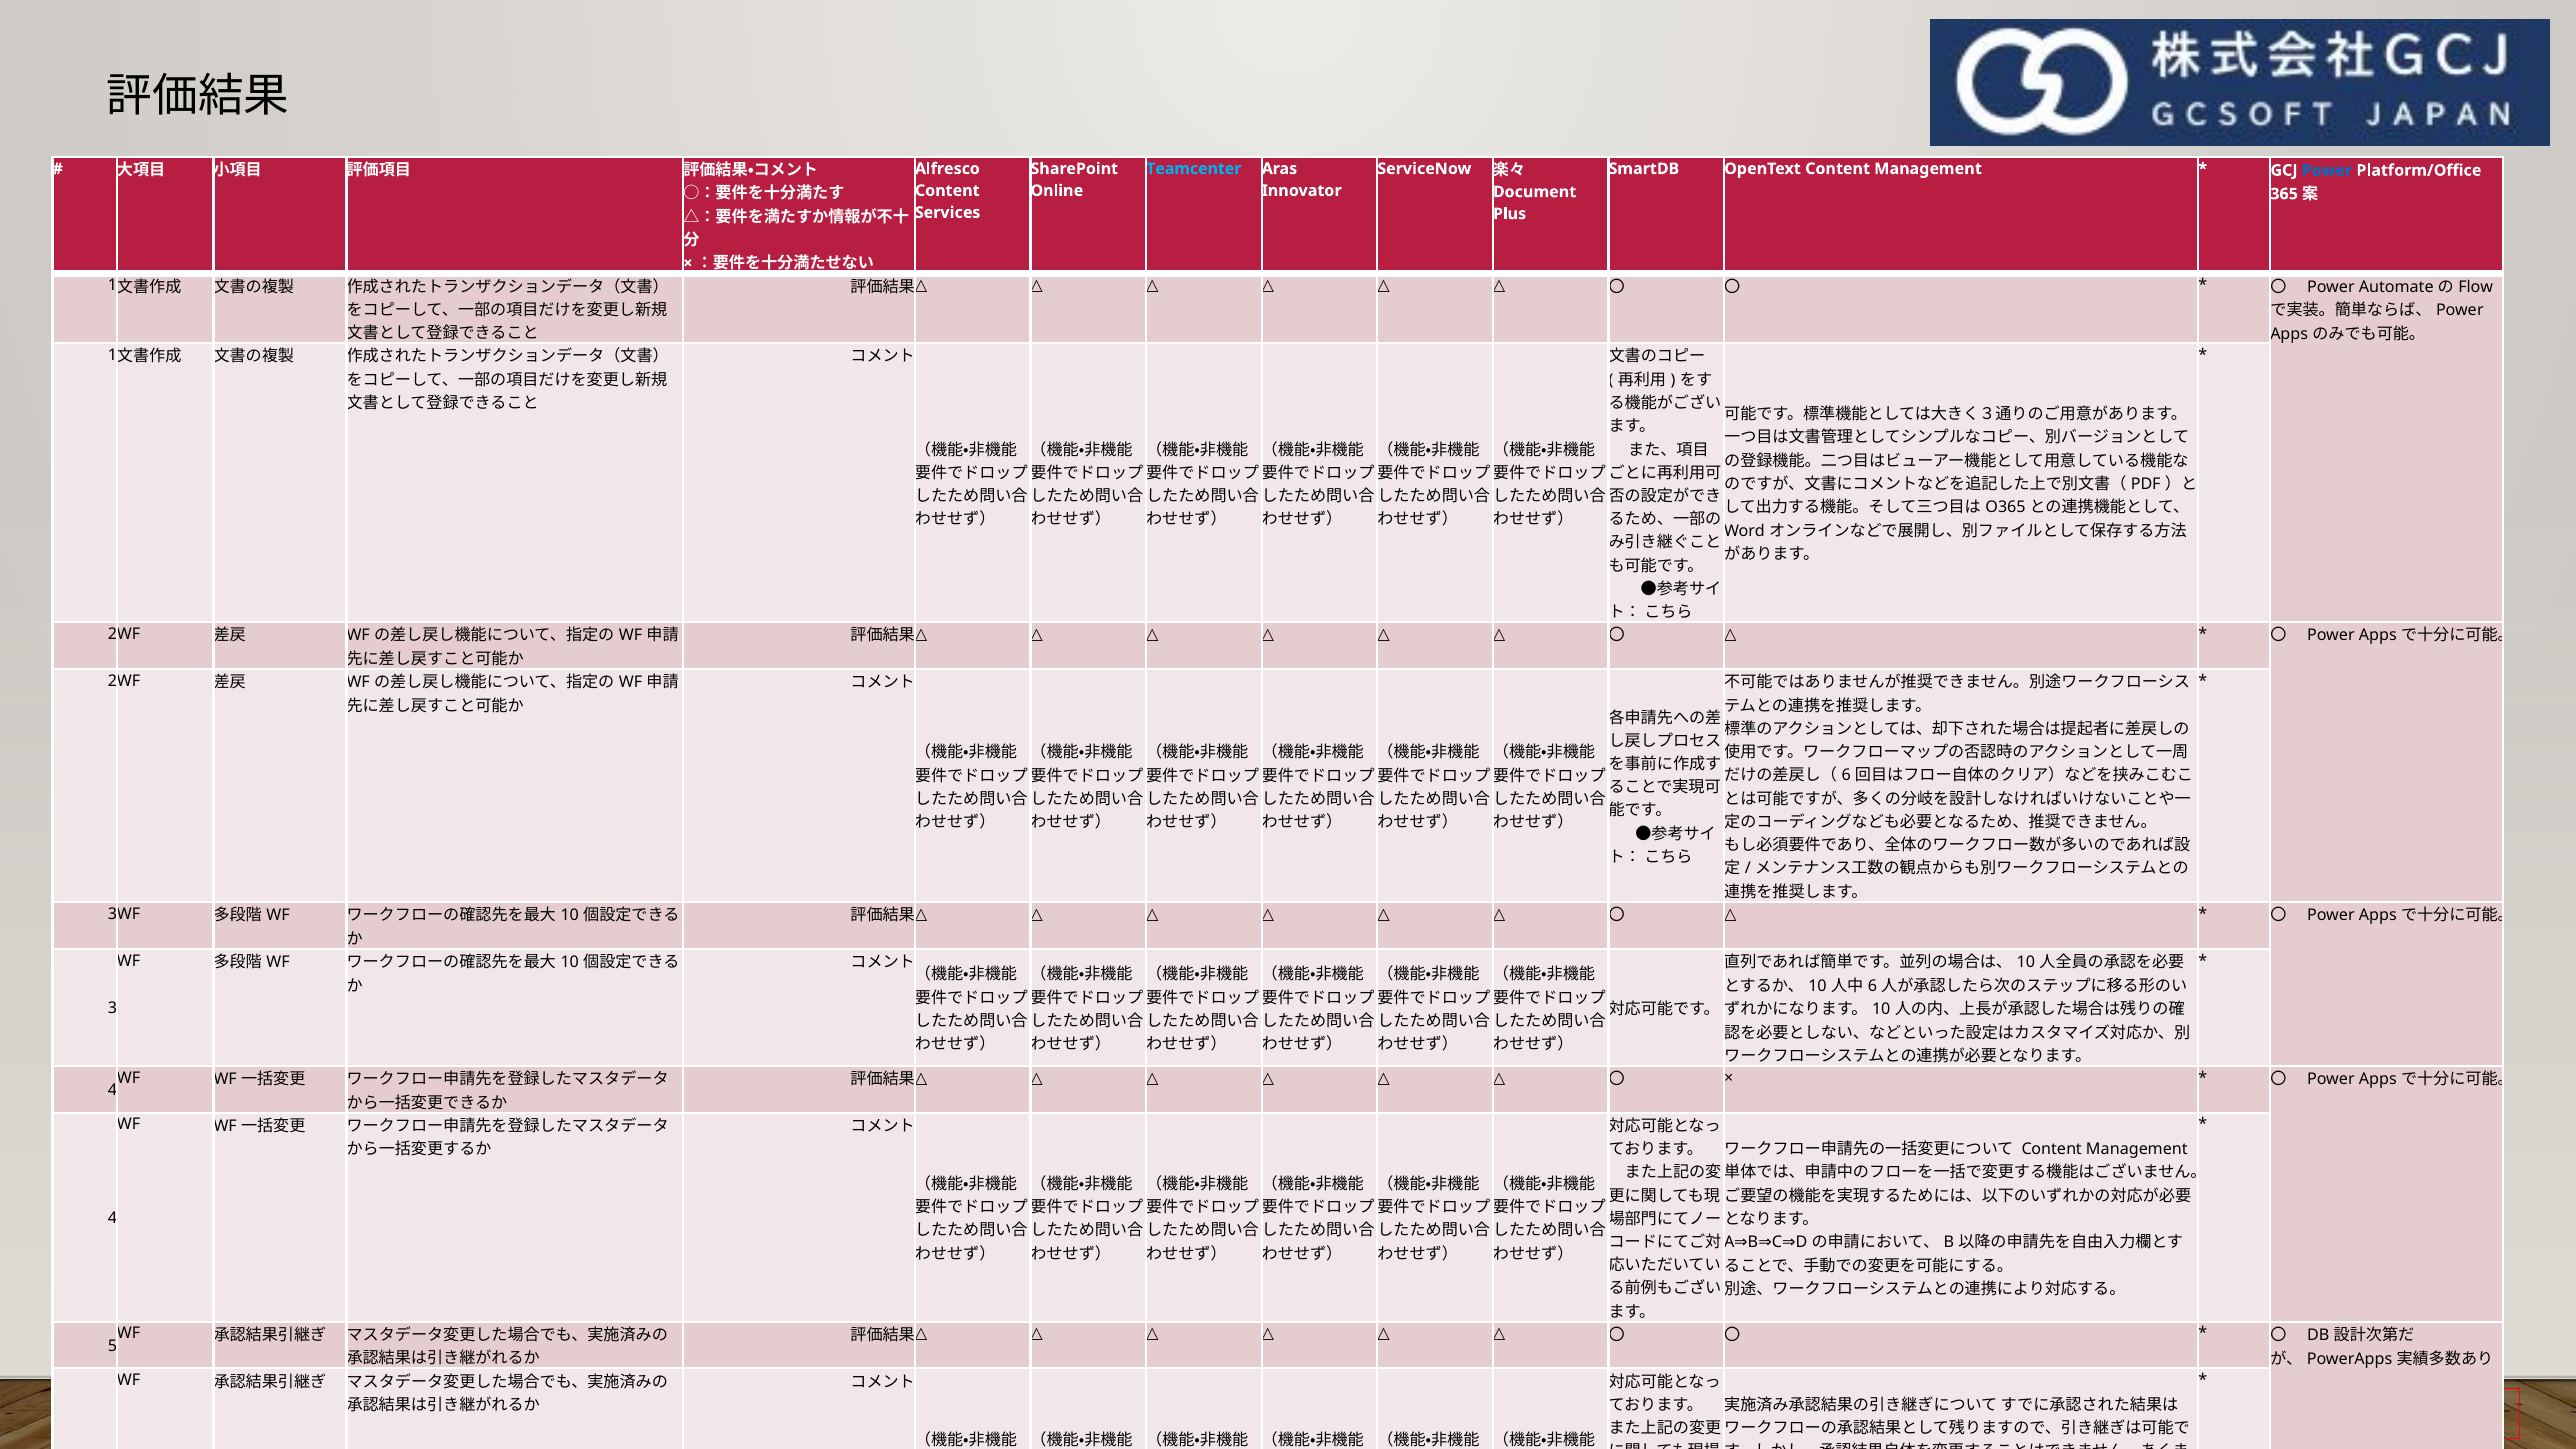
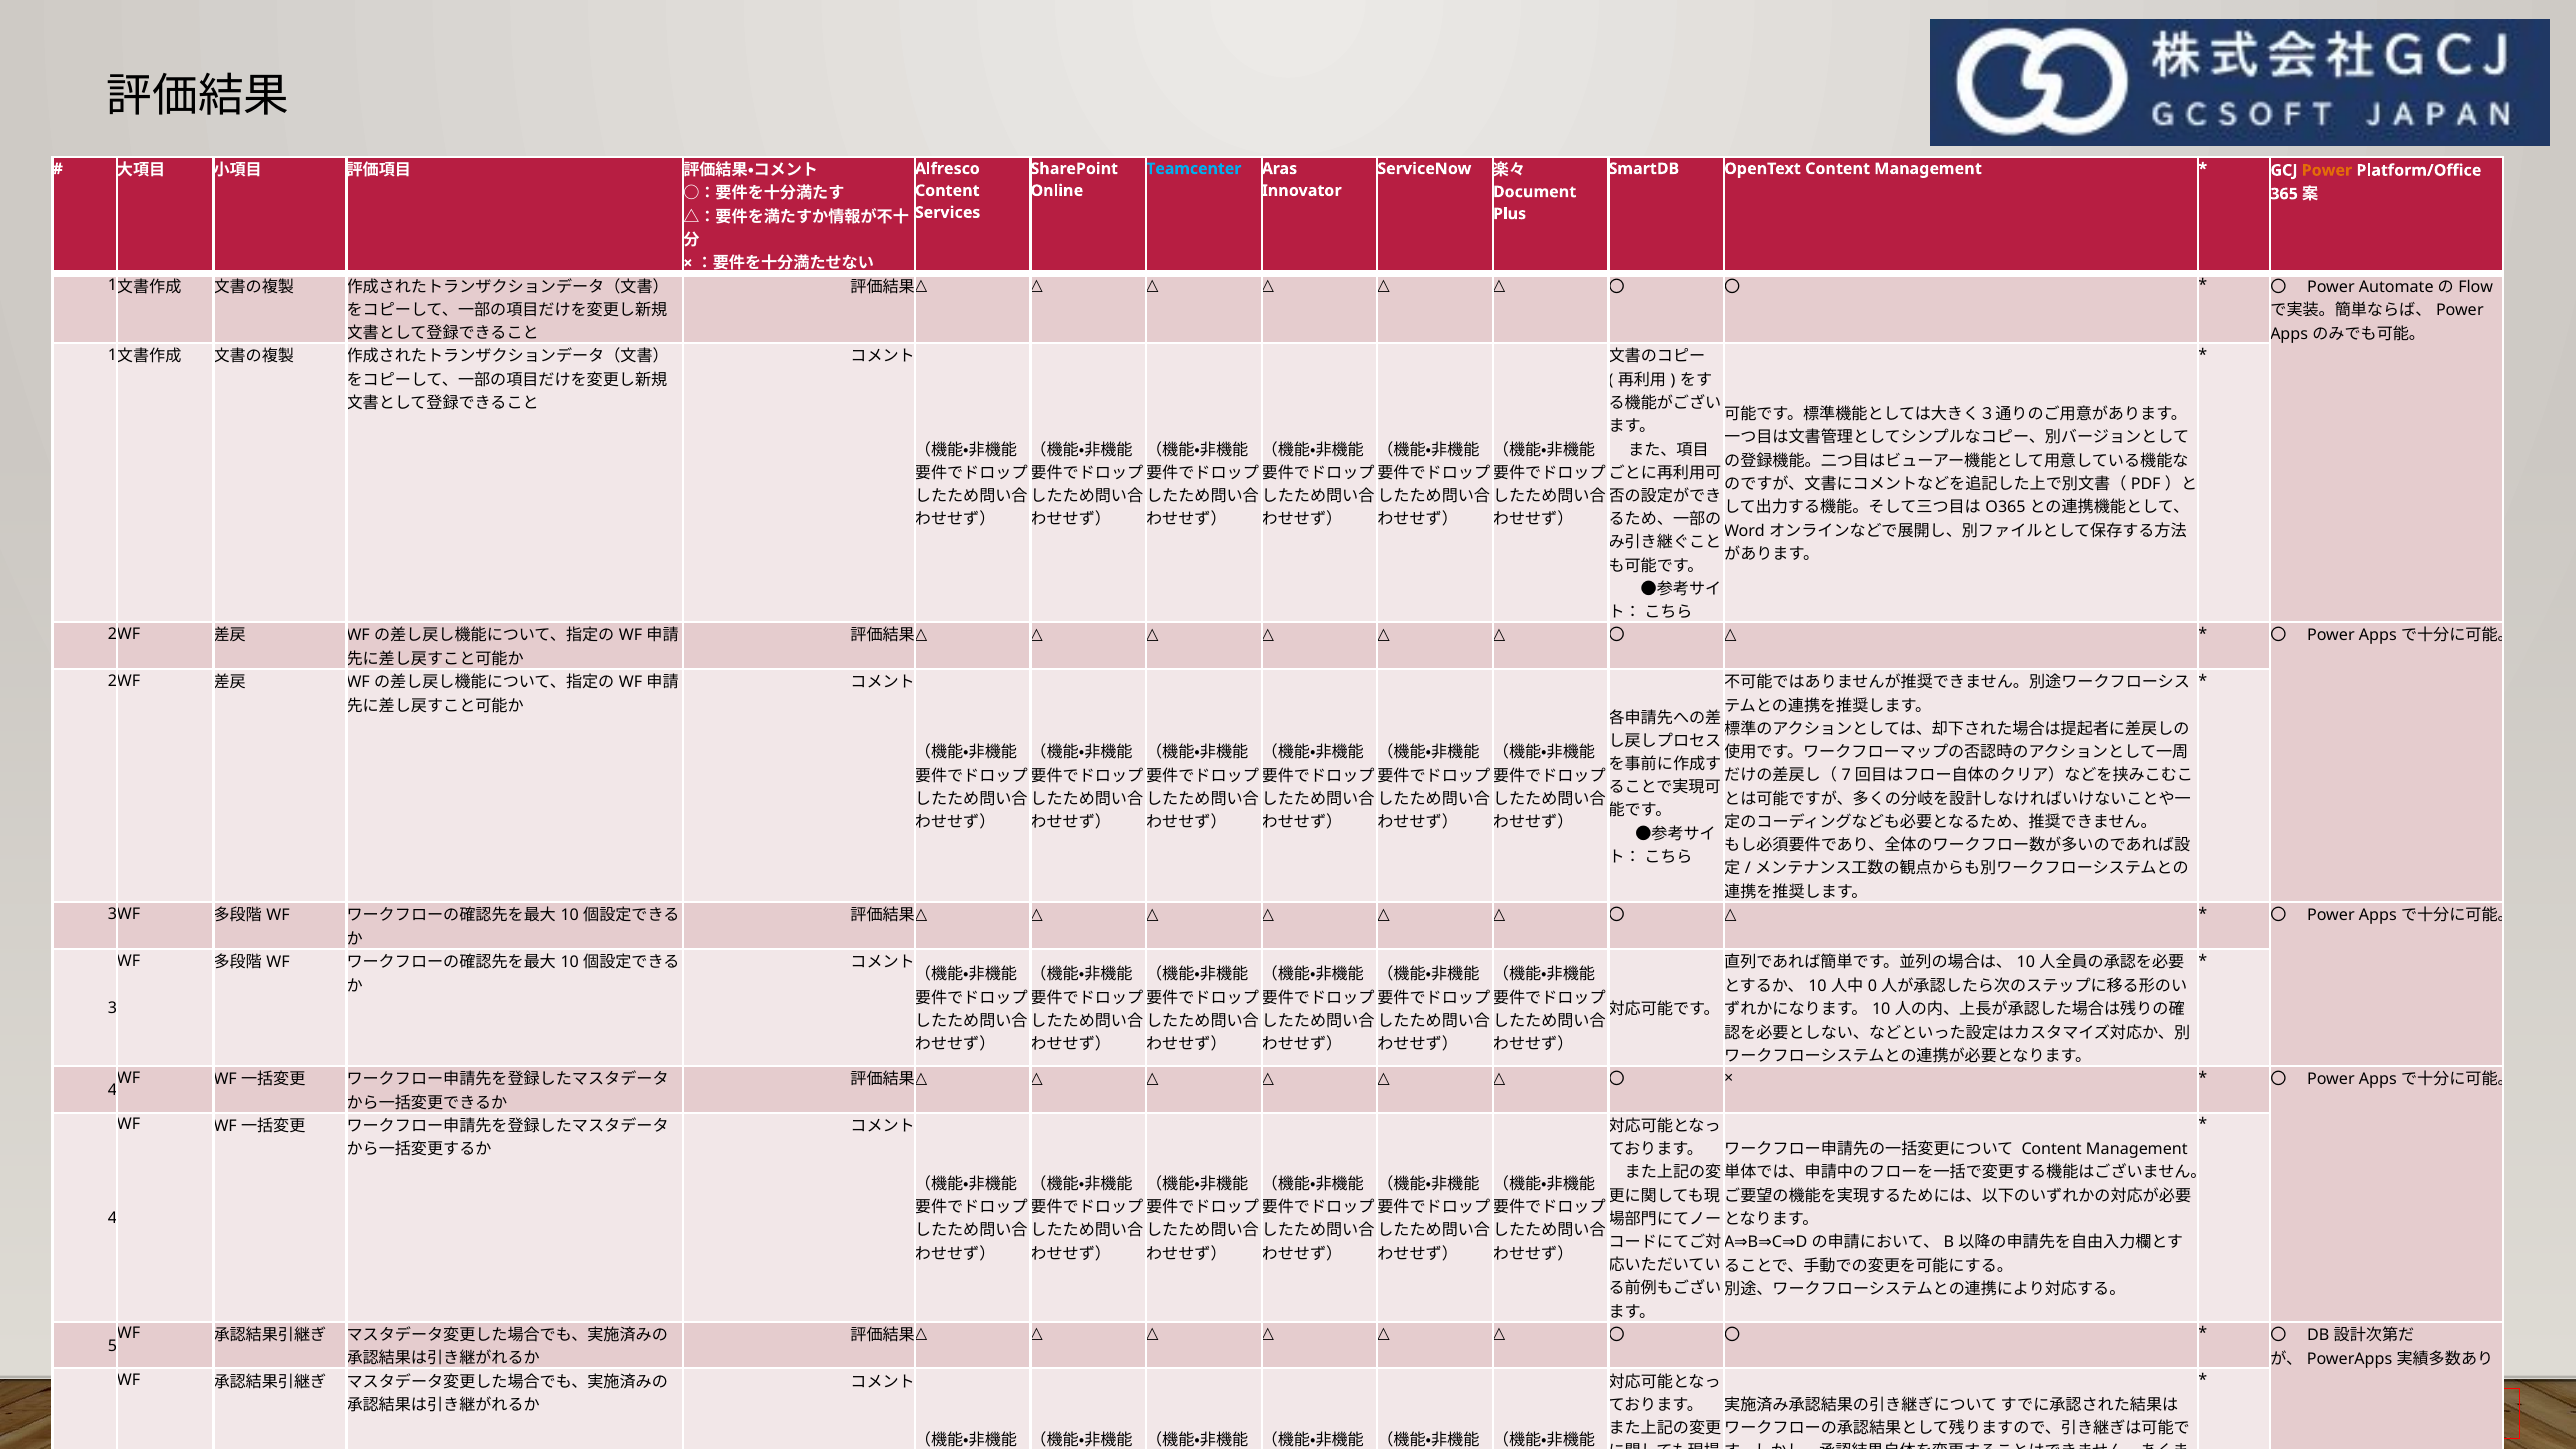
Power at (2327, 170) colour: blue -> orange
6 at (1846, 775): 6 -> 7
6 at (1872, 986): 6 -> 0
